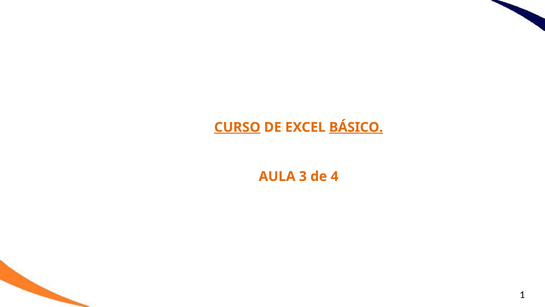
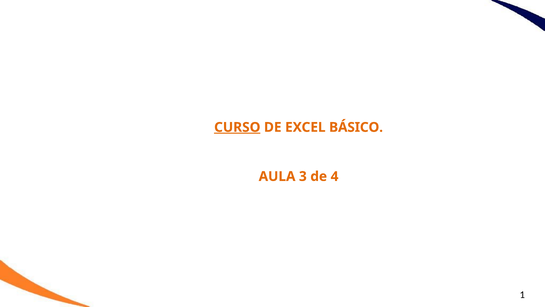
BÁSICO underline: present -> none
